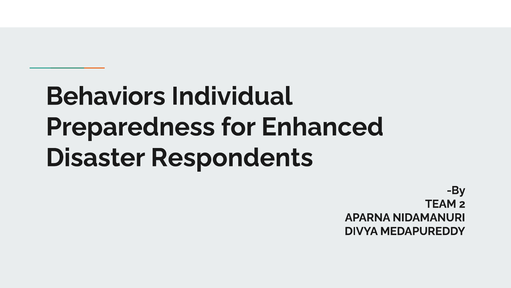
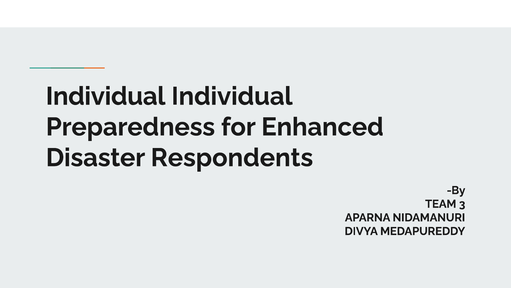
Behaviors at (106, 96): Behaviors -> Individual
2: 2 -> 3
